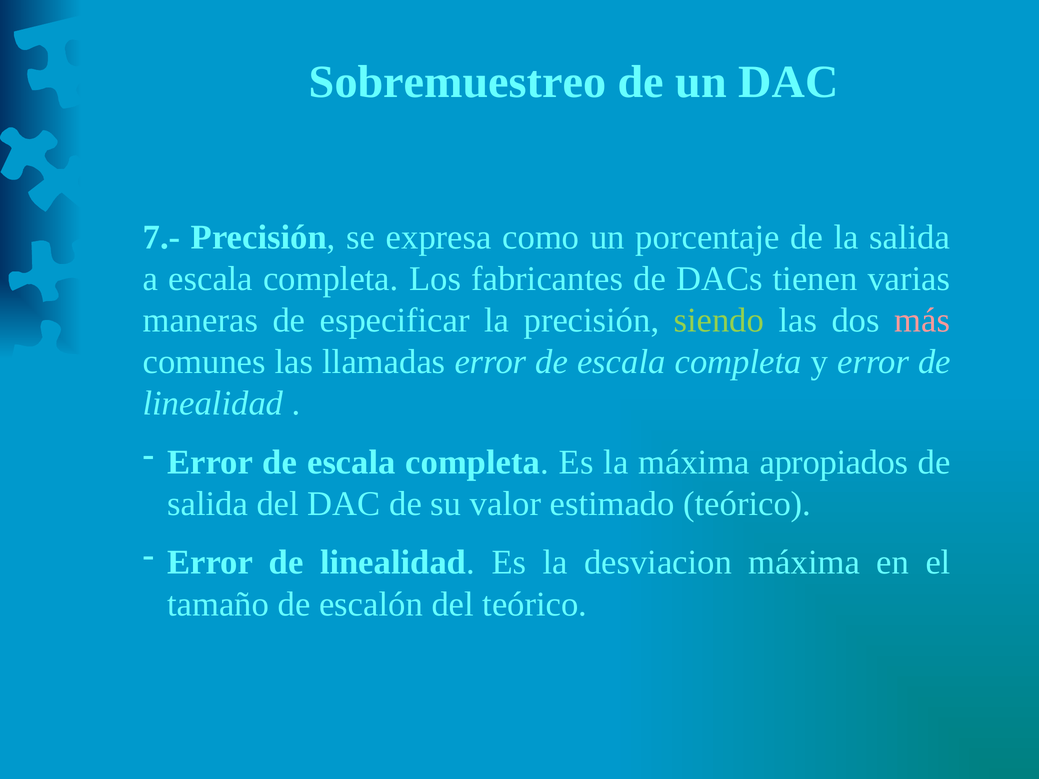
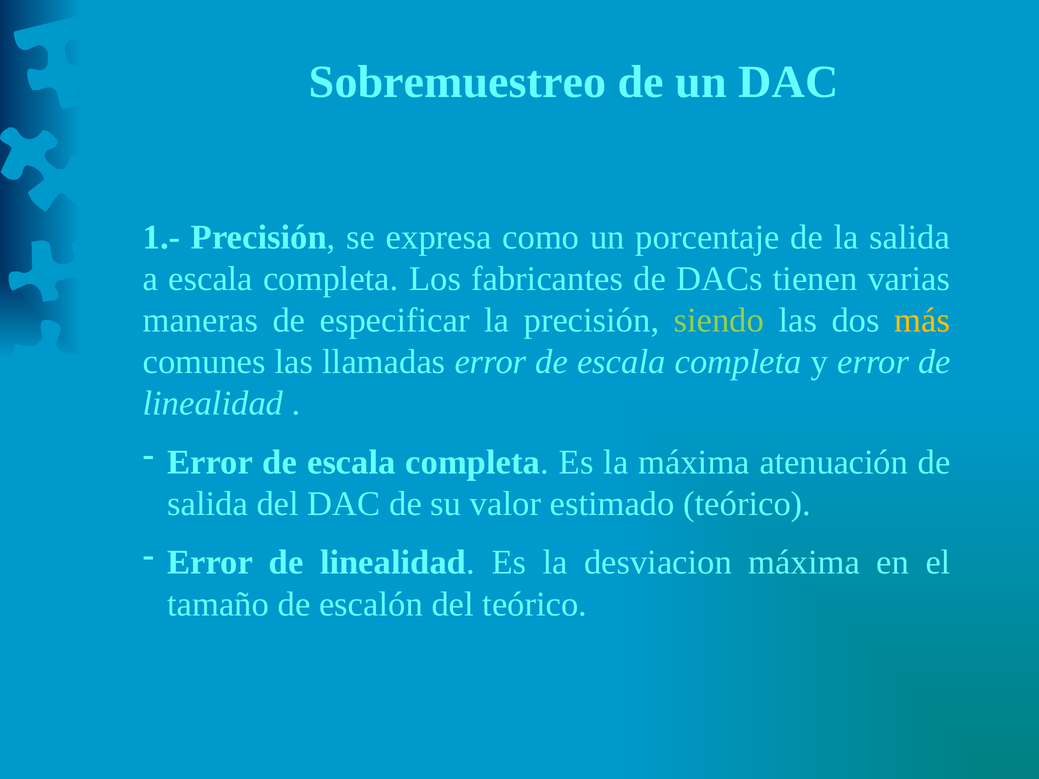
7.-: 7.- -> 1.-
más colour: pink -> yellow
apropiados: apropiados -> atenuación
